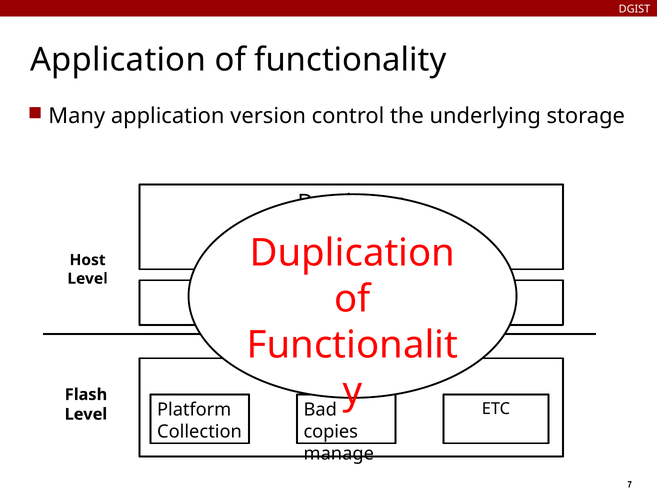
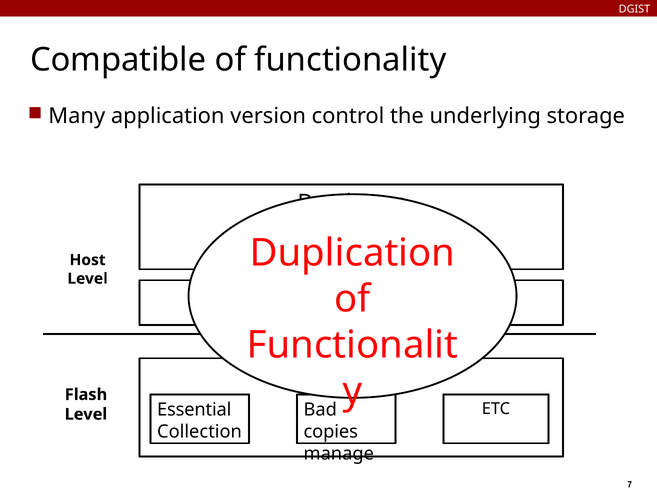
Application at (118, 60): Application -> Compatible
Platform: Platform -> Essential
